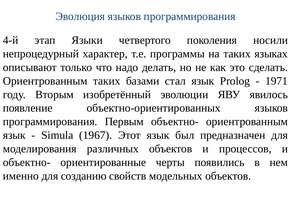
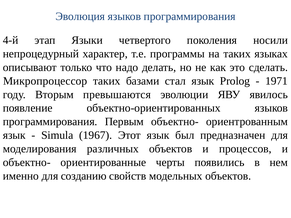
Ориентрованным at (45, 81): Ориентрованным -> Микропроцессор
изобретённый: изобретённый -> превышаются
